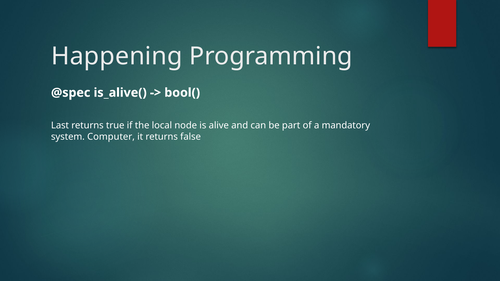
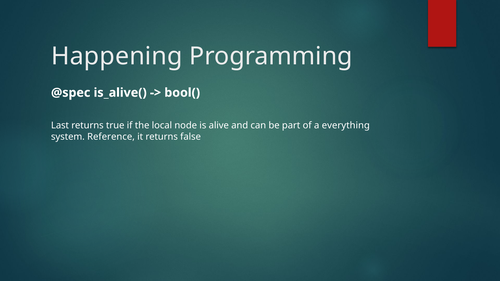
mandatory: mandatory -> everything
Computer: Computer -> Reference
